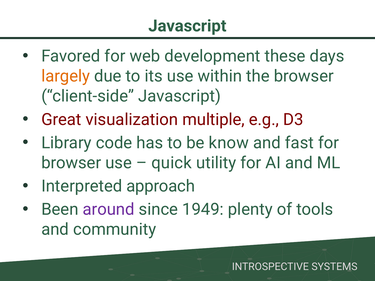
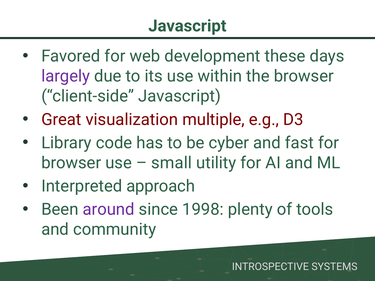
largely colour: orange -> purple
know: know -> cyber
quick: quick -> small
1949: 1949 -> 1998
